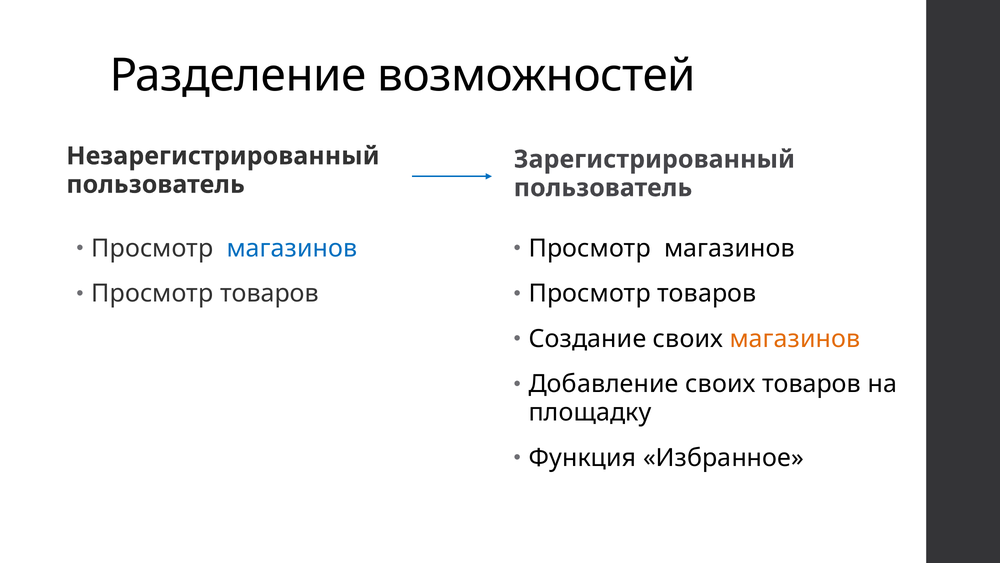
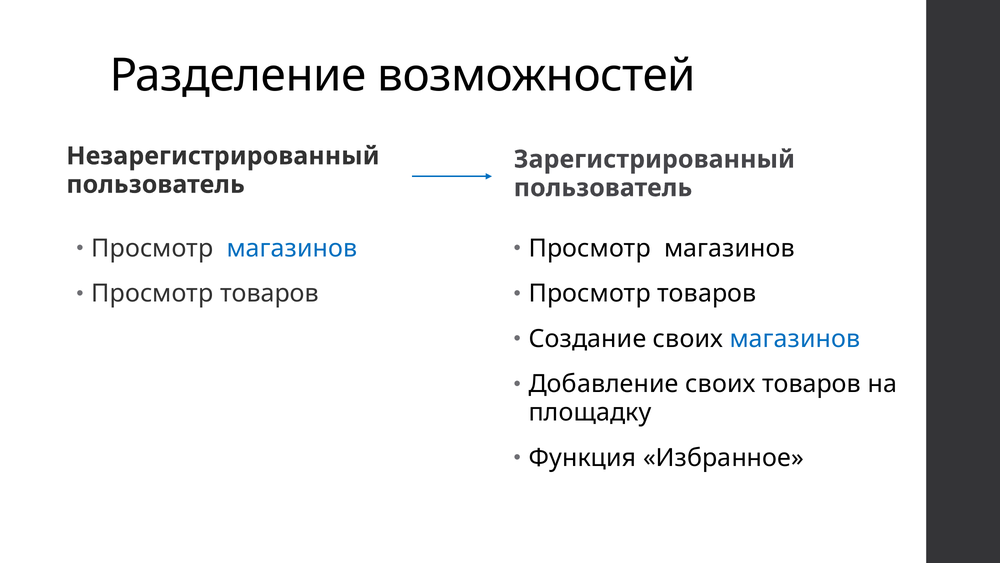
магазинов at (795, 339) colour: orange -> blue
